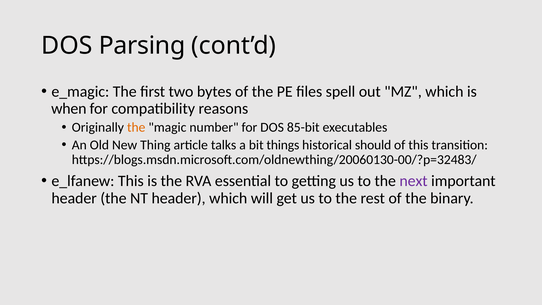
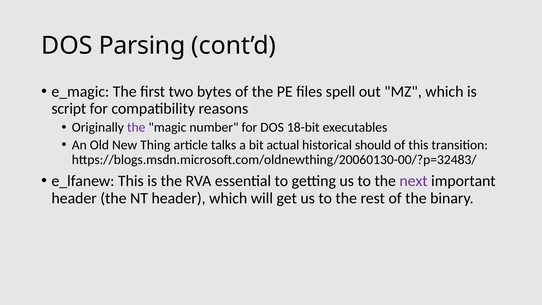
when: when -> script
the at (136, 127) colour: orange -> purple
85-bit: 85-bit -> 18-bit
things: things -> actual
